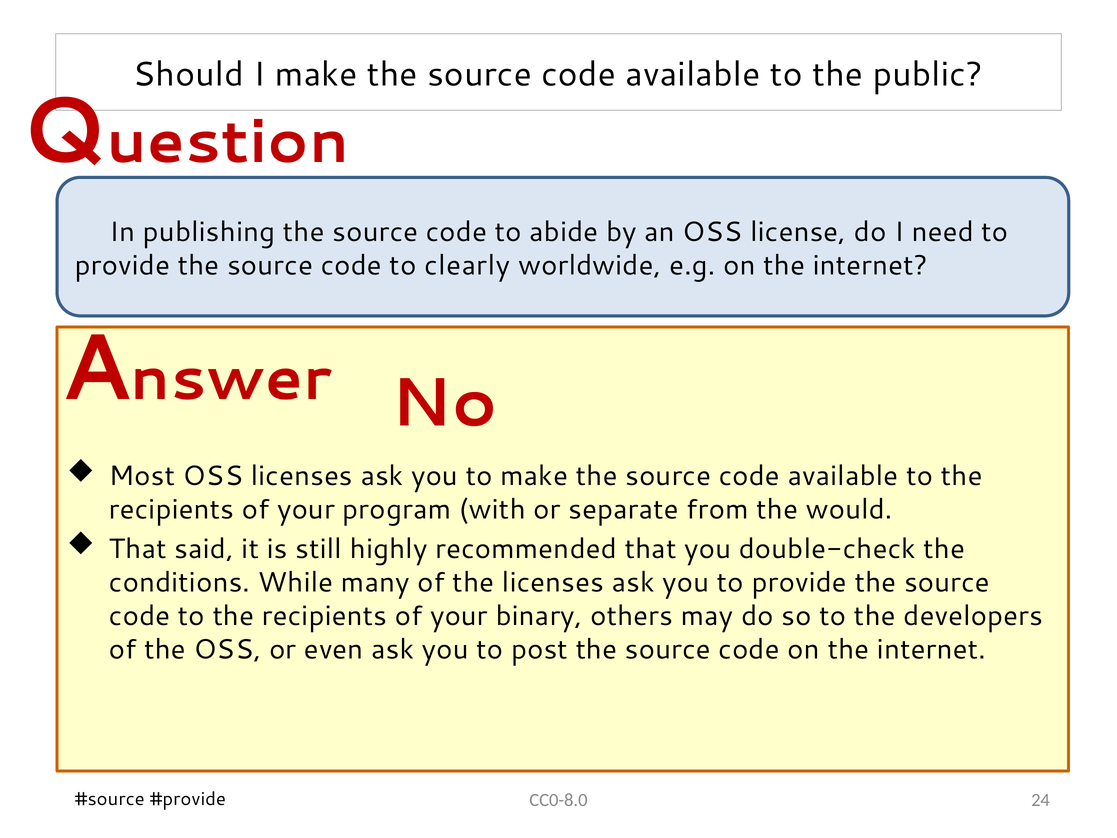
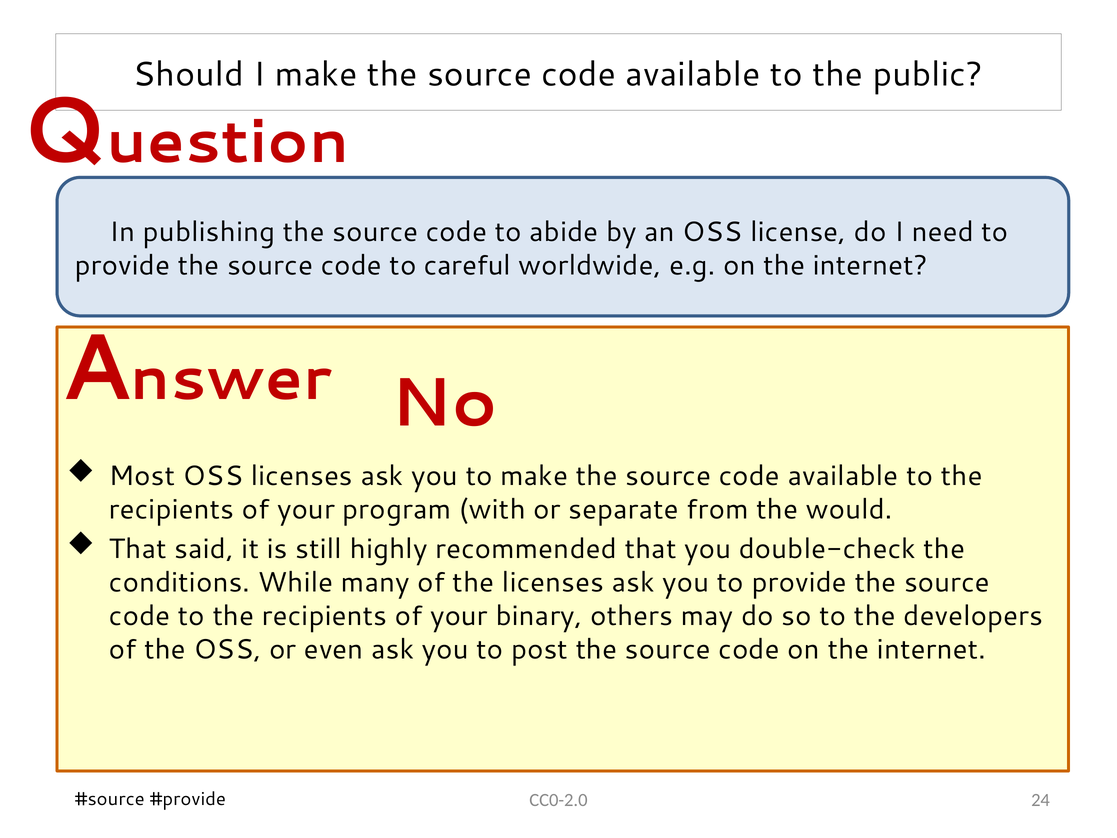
clearly: clearly -> careful
CC0-8.0: CC0-8.0 -> CC0-2.0
